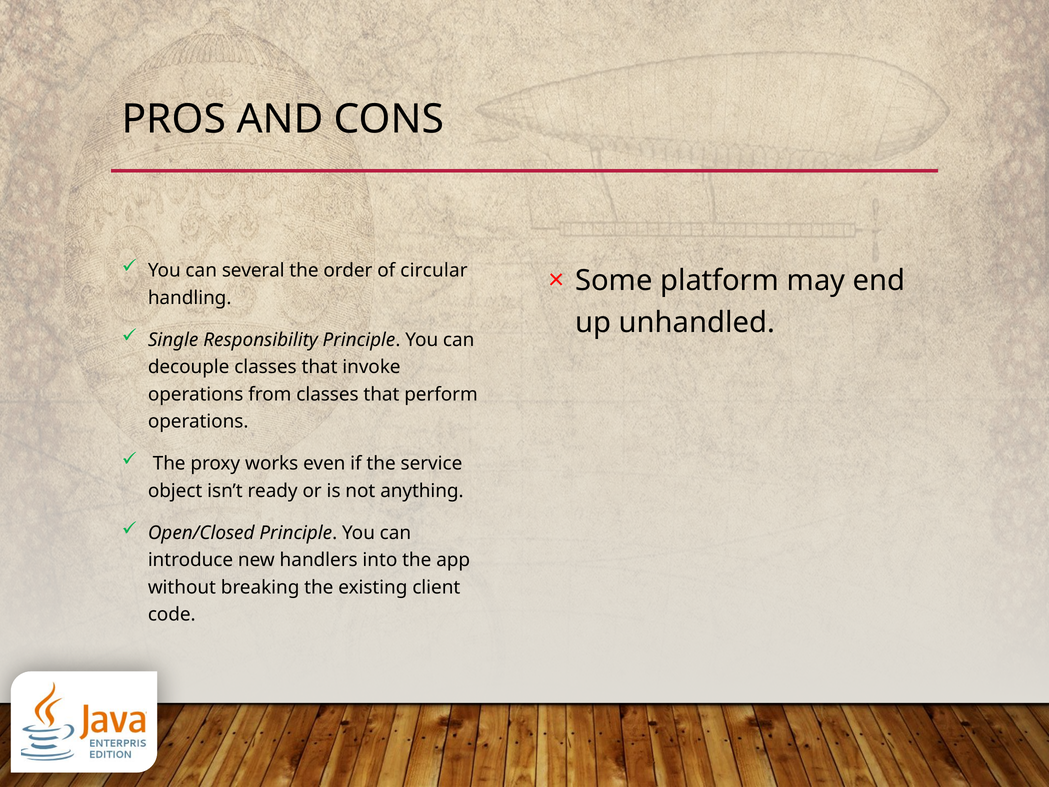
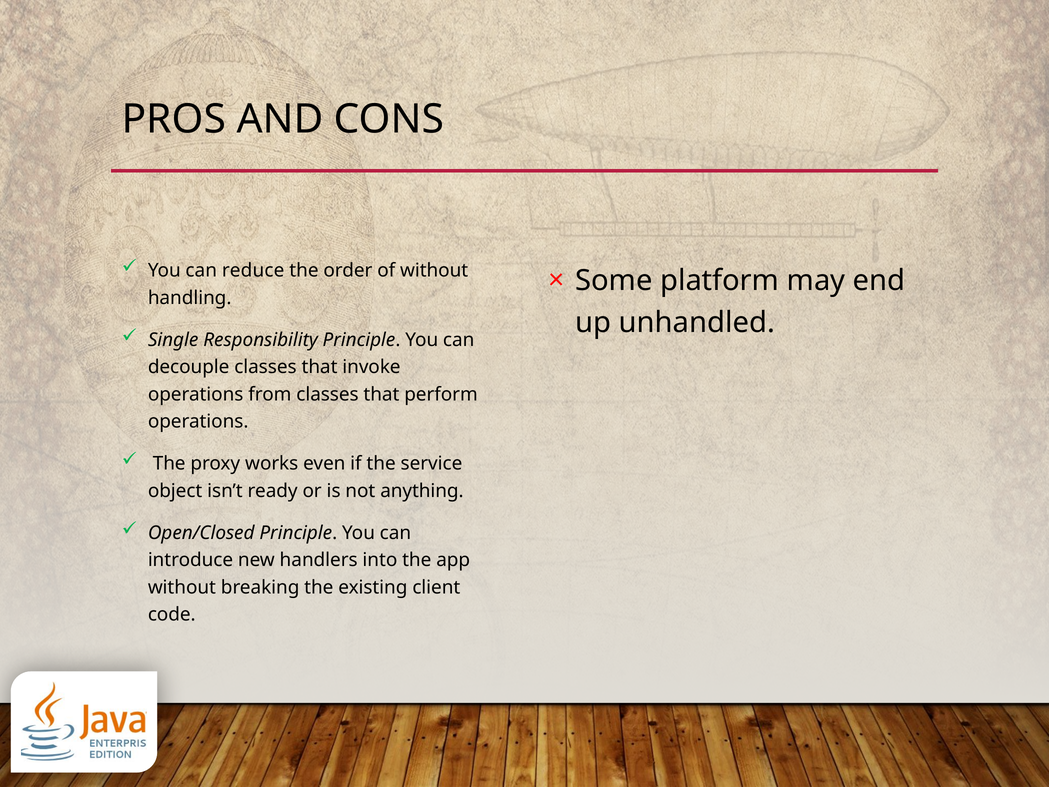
several: several -> reduce
of circular: circular -> without
